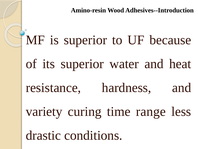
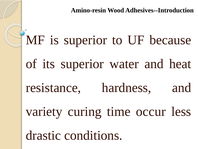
range: range -> occur
